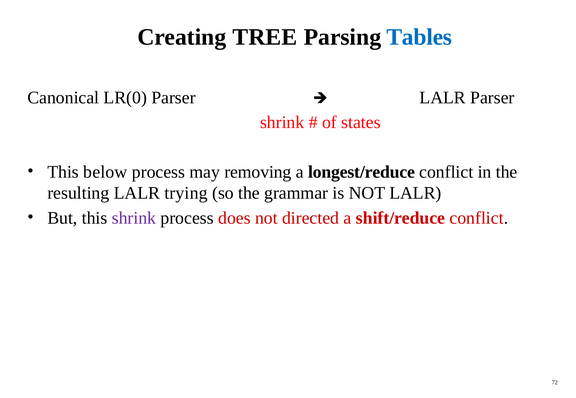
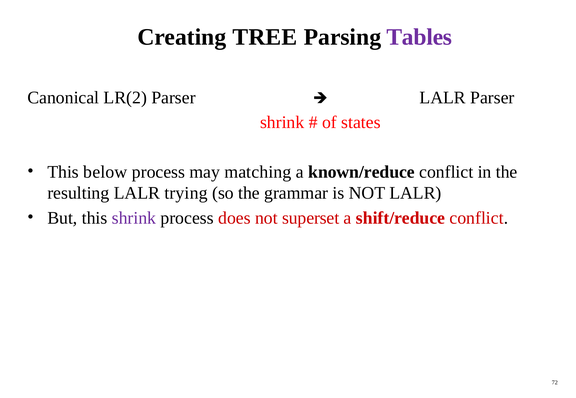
Tables colour: blue -> purple
LR(0: LR(0 -> LR(2
removing: removing -> matching
longest/reduce: longest/reduce -> known/reduce
directed: directed -> superset
